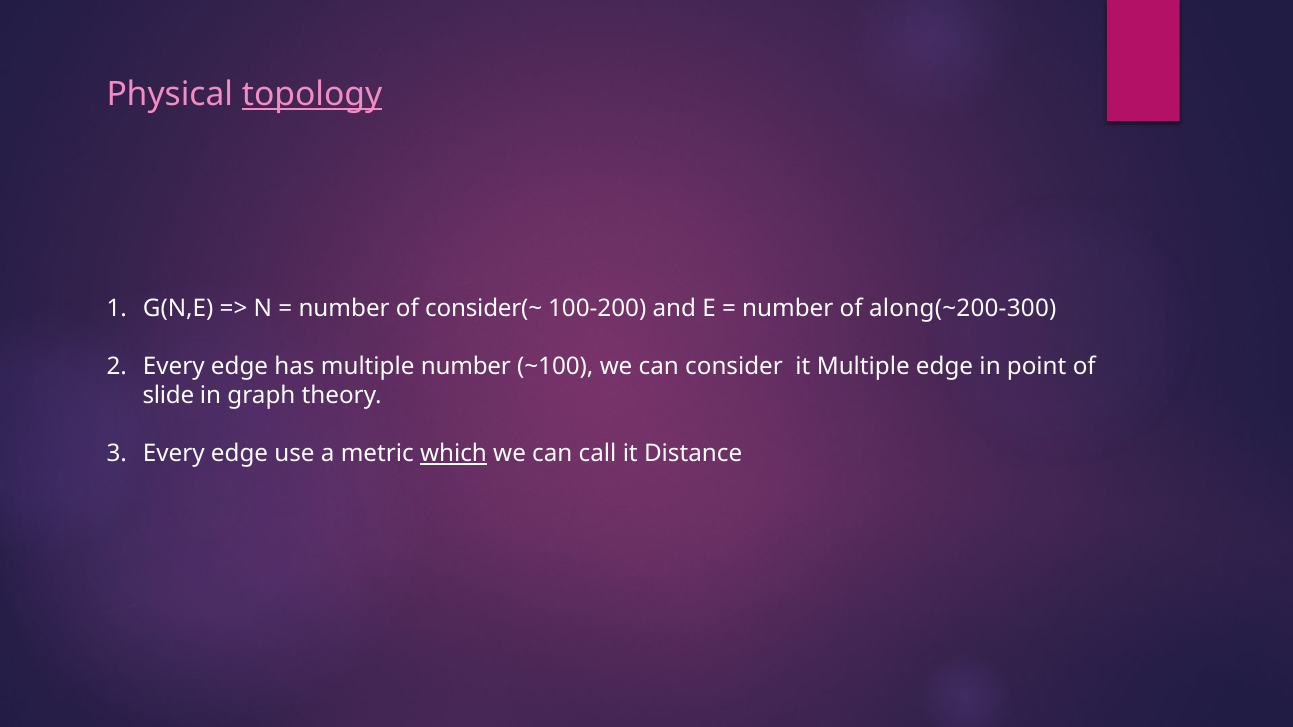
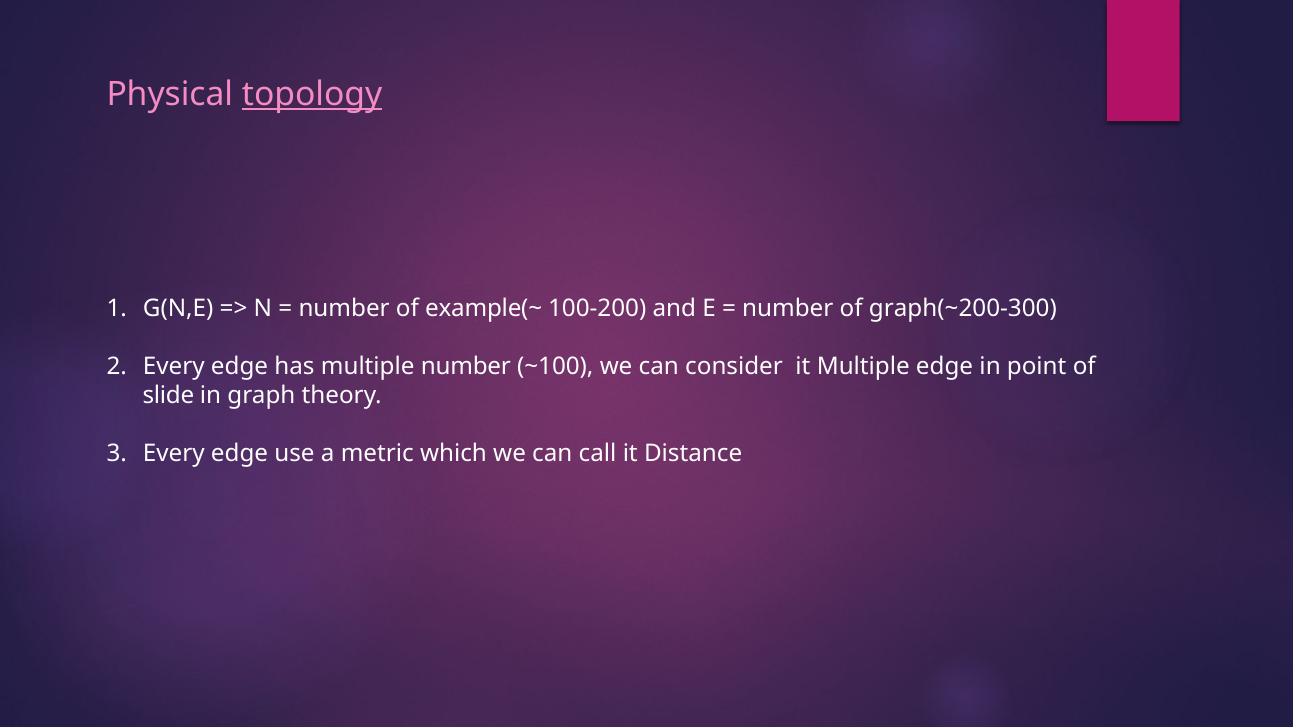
consider(~: consider(~ -> example(~
along(~200-300: along(~200-300 -> graph(~200-300
which underline: present -> none
